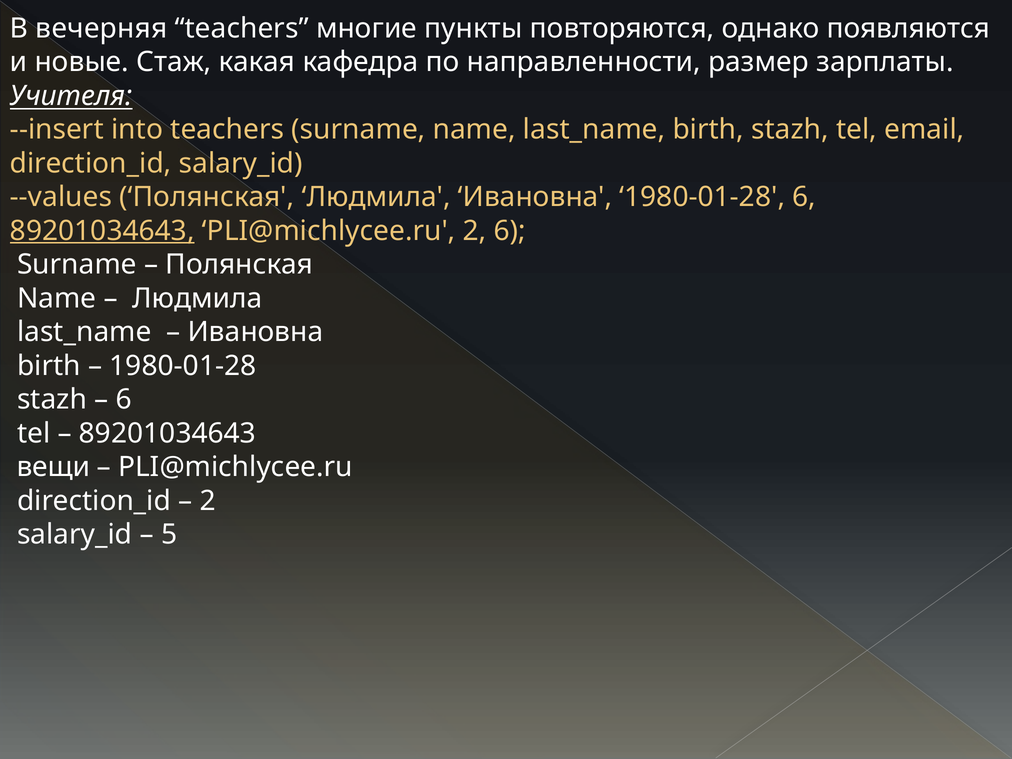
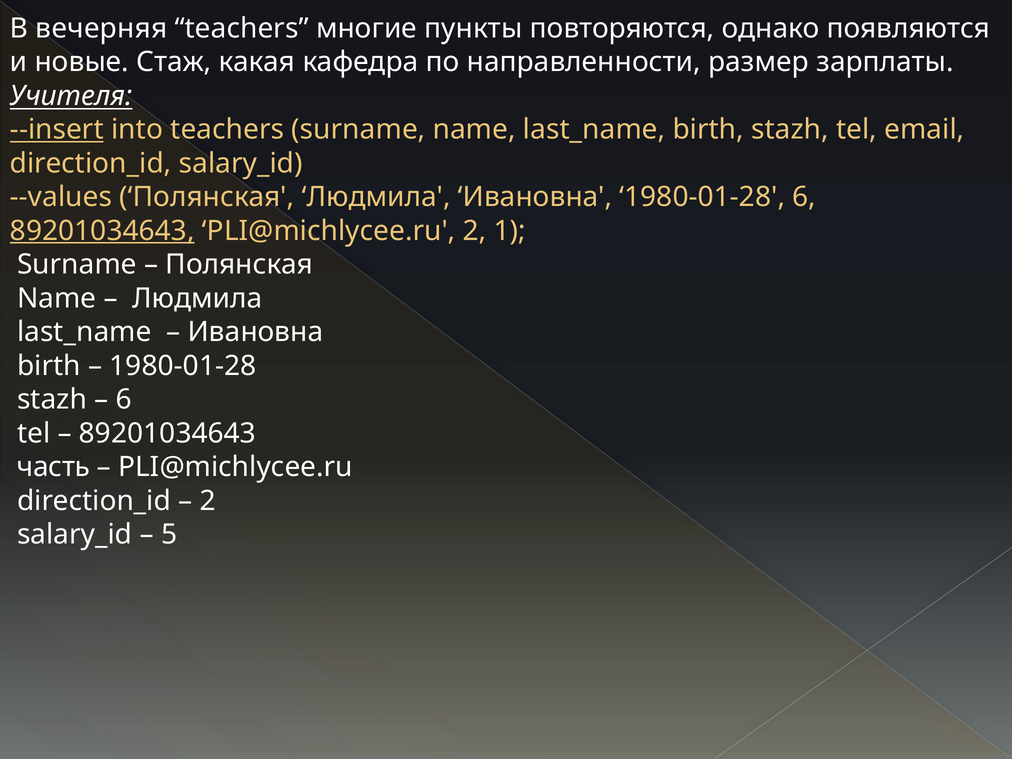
--insert underline: none -> present
2 6: 6 -> 1
вещи: вещи -> часть
